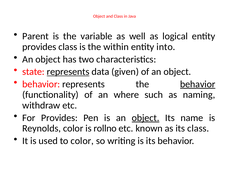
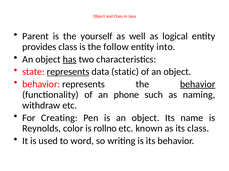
variable: variable -> yourself
within: within -> follow
has underline: none -> present
given: given -> static
where: where -> phone
For Provides: Provides -> Creating
object at (146, 118) underline: present -> none
to color: color -> word
